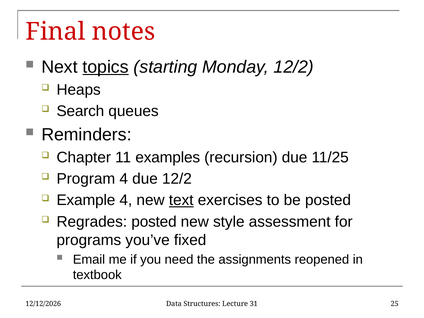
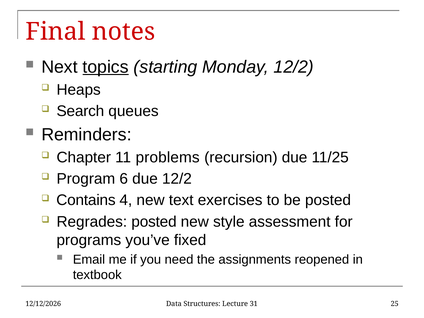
examples: examples -> problems
Program 4: 4 -> 6
Example: Example -> Contains
text underline: present -> none
